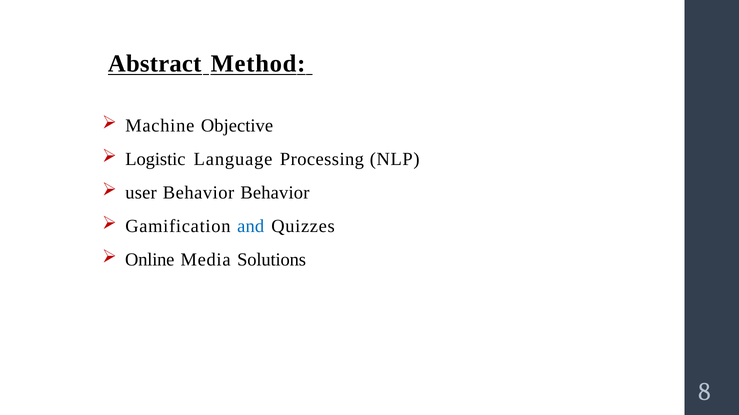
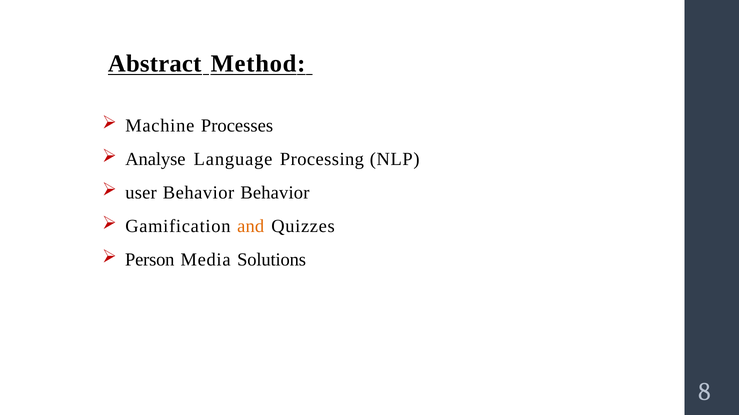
Objective: Objective -> Processes
Logistic: Logistic -> Analyse
and colour: blue -> orange
Online: Online -> Person
